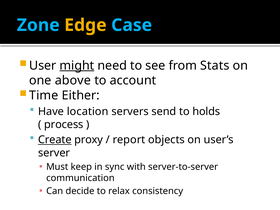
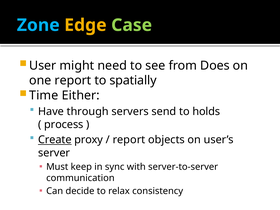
Case colour: light blue -> light green
might underline: present -> none
Stats: Stats -> Does
one above: above -> report
account: account -> spatially
location: location -> through
